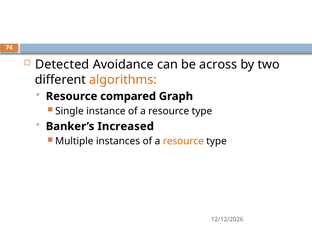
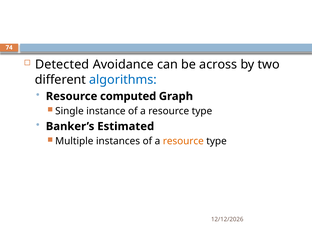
algorithms colour: orange -> blue
compared: compared -> computed
Increased: Increased -> Estimated
